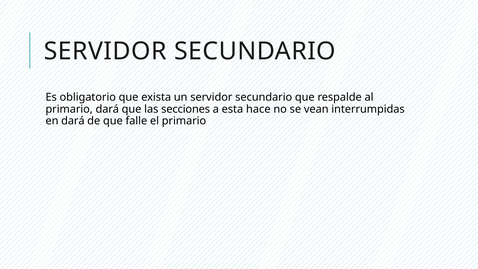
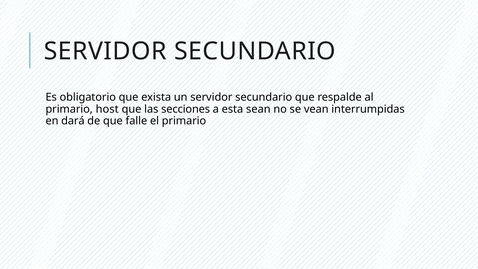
primario dará: dará -> host
hace: hace -> sean
